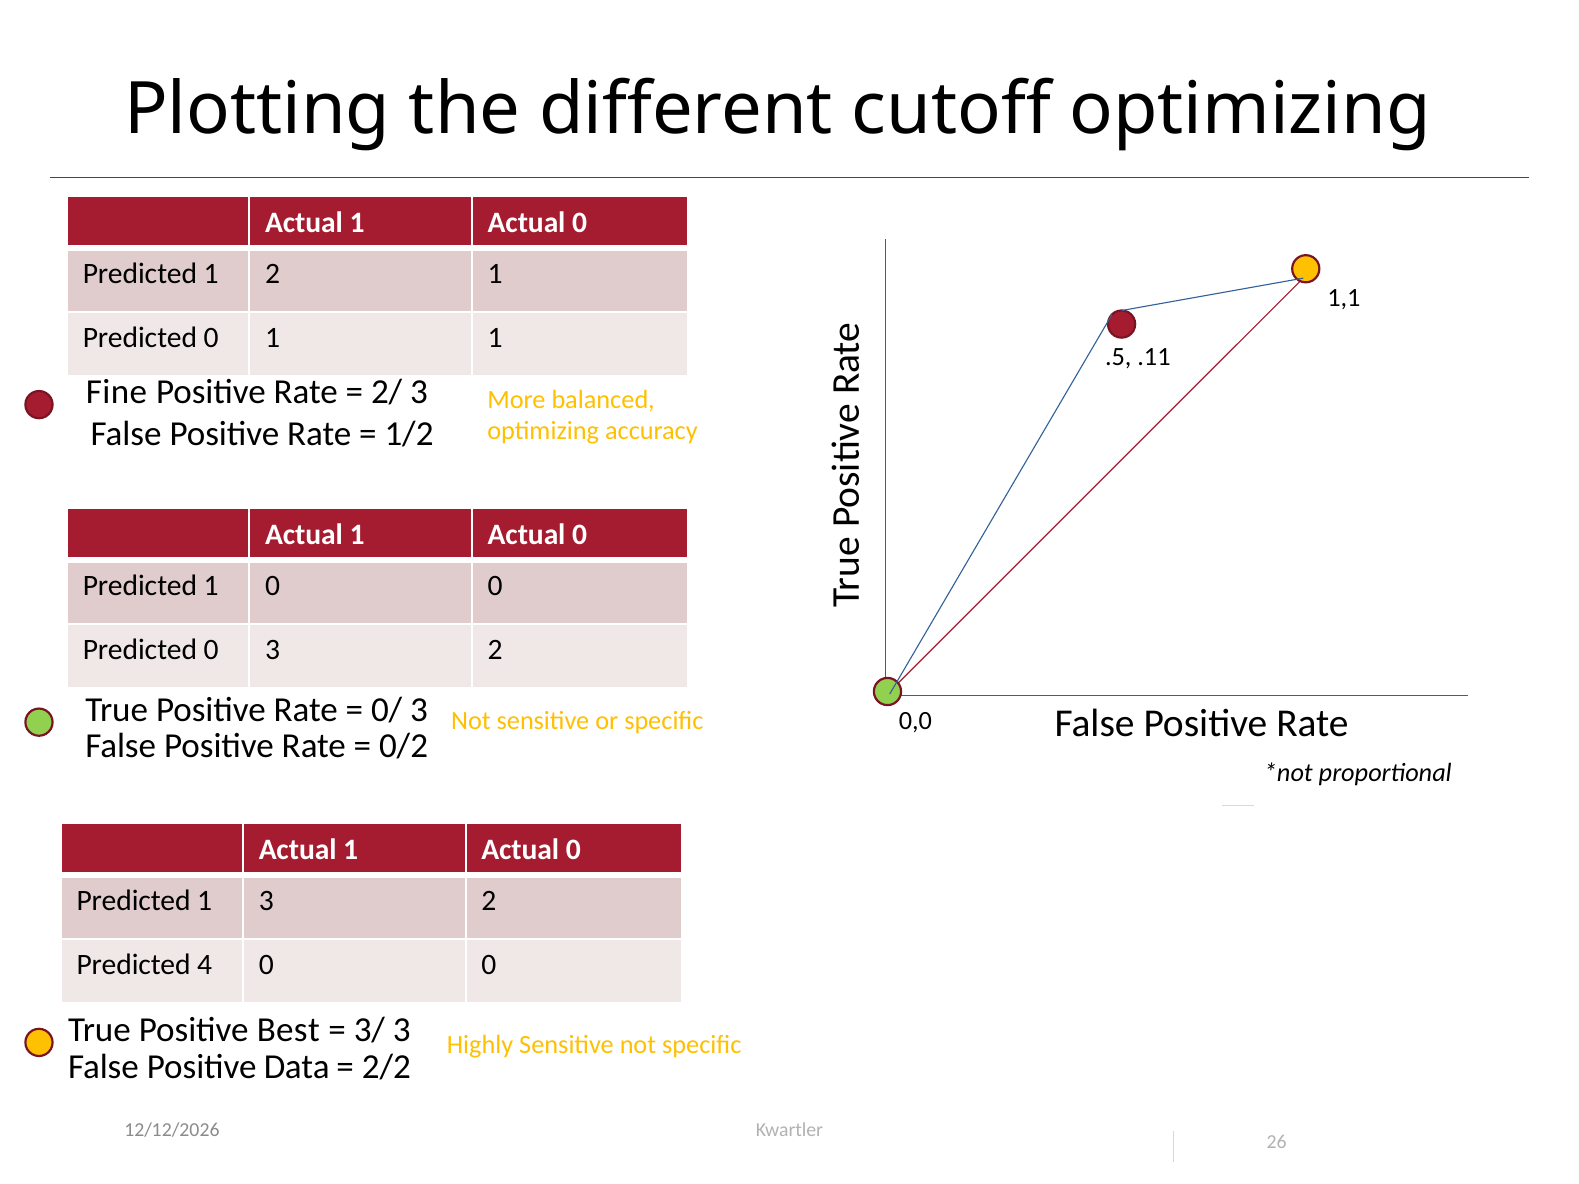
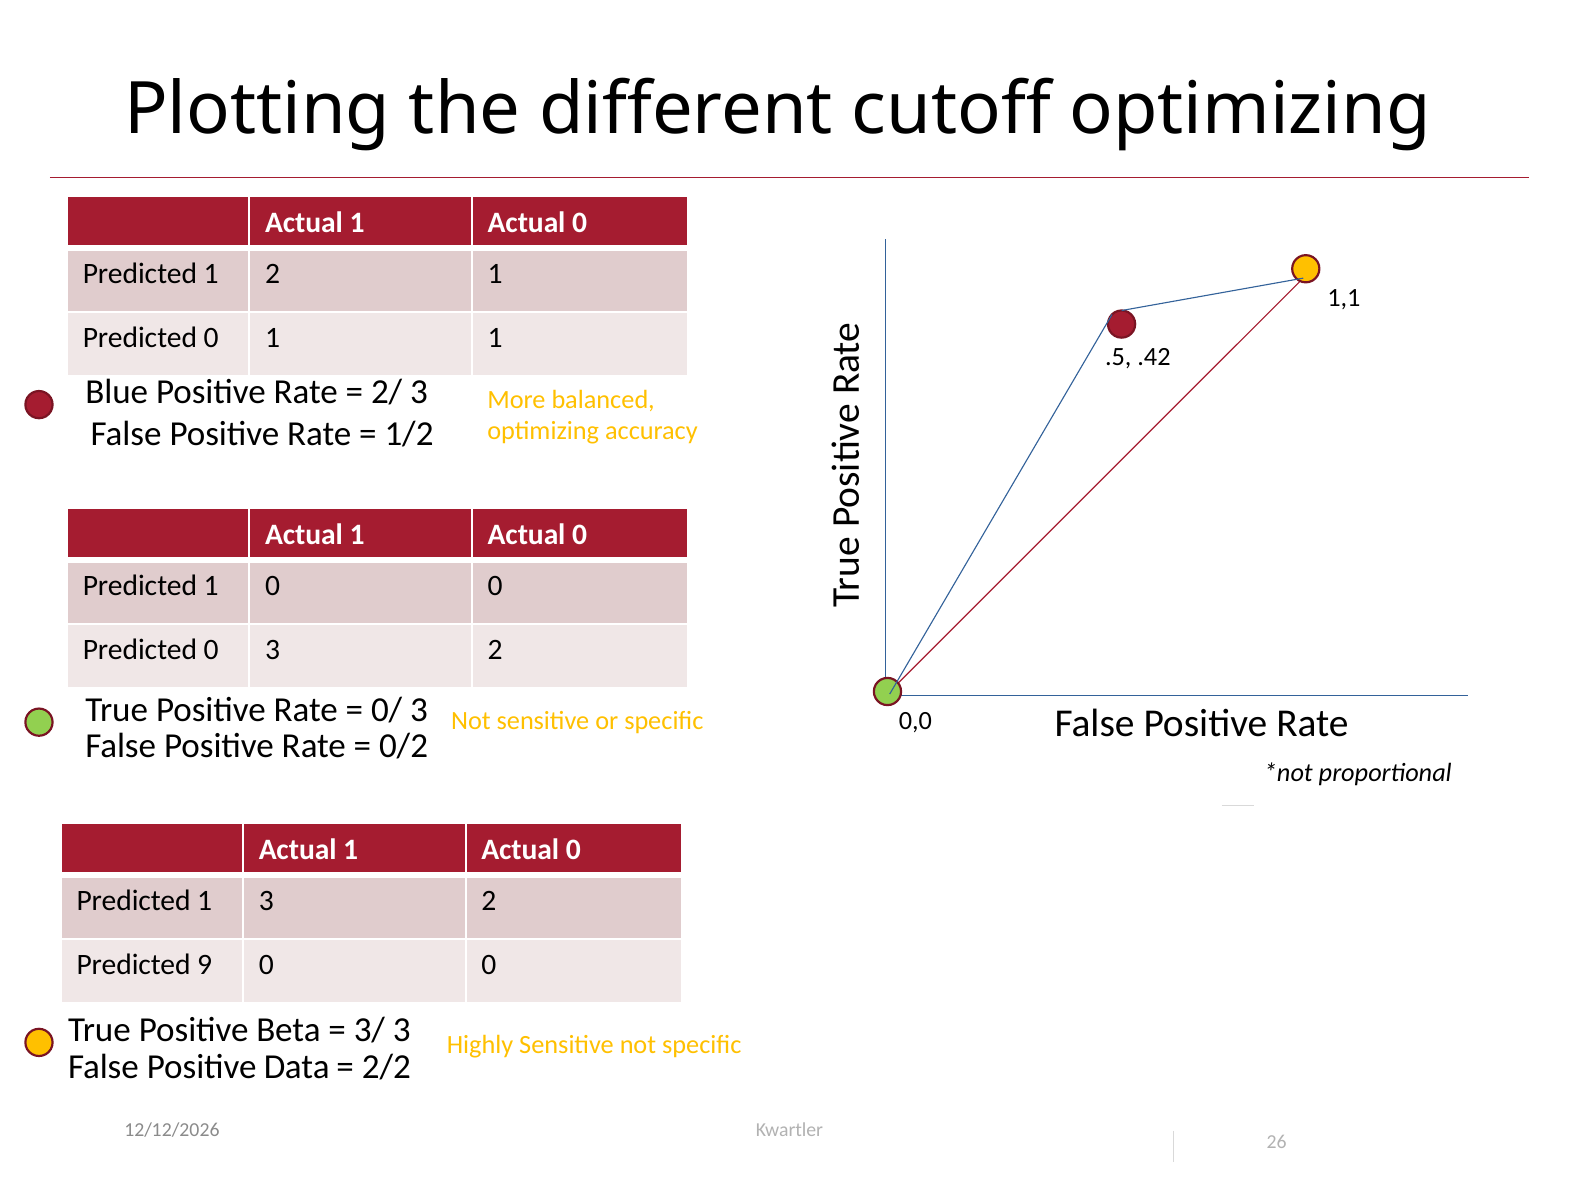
.11: .11 -> .42
Fine: Fine -> Blue
4: 4 -> 9
Best: Best -> Beta
